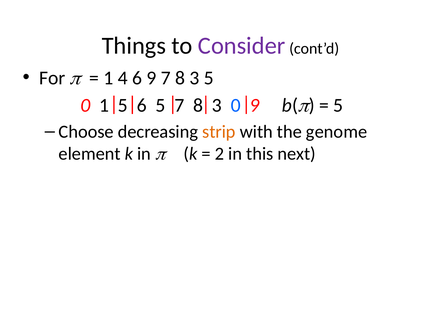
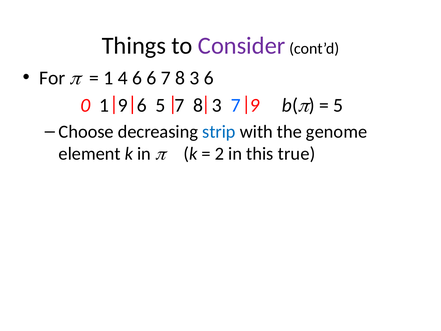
6 9: 9 -> 6
3 5: 5 -> 6
1 5: 5 -> 9
3 0: 0 -> 7
strip colour: orange -> blue
next: next -> true
